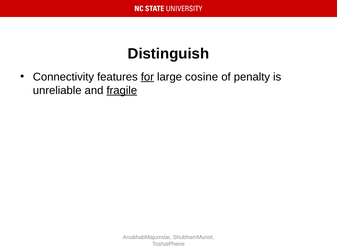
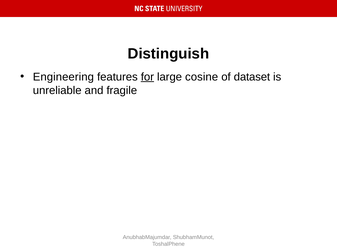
Connectivity: Connectivity -> Engineering
penalty: penalty -> dataset
fragile underline: present -> none
